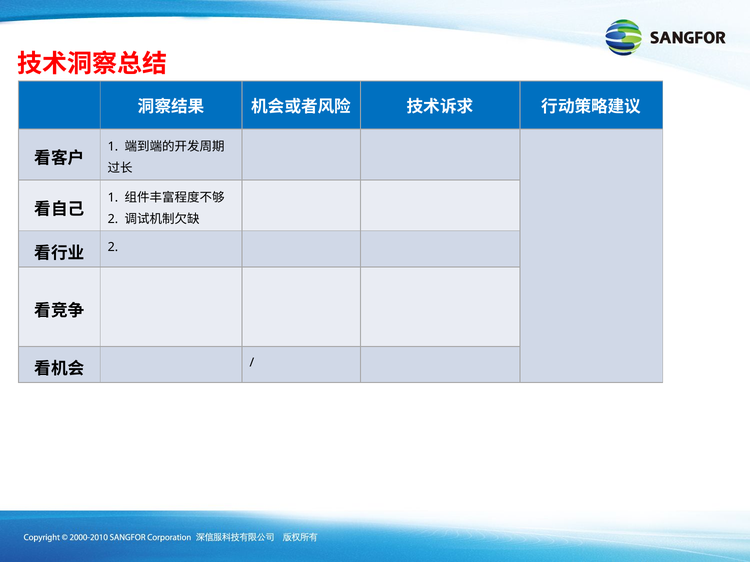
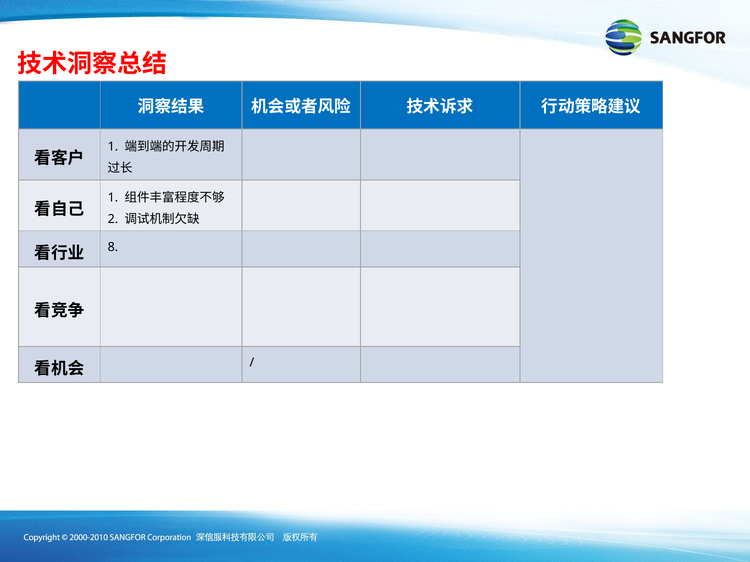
2 at (113, 247): 2 -> 8
